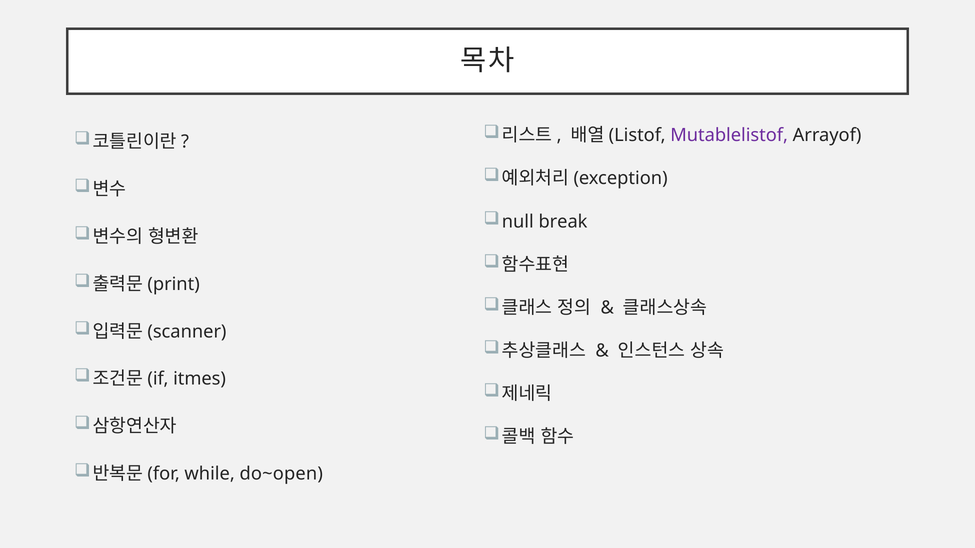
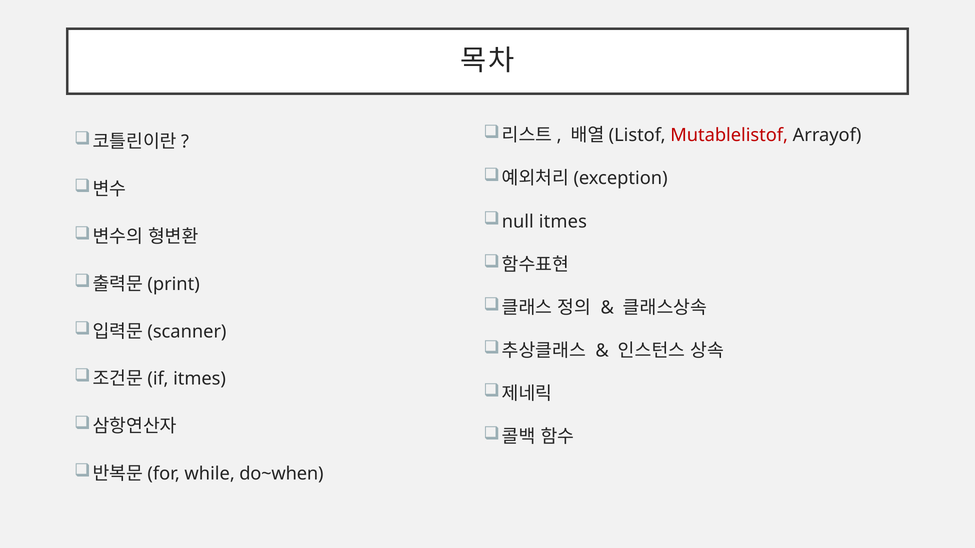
Mutablelistof colour: purple -> red
null break: break -> itmes
do~open: do~open -> do~when
